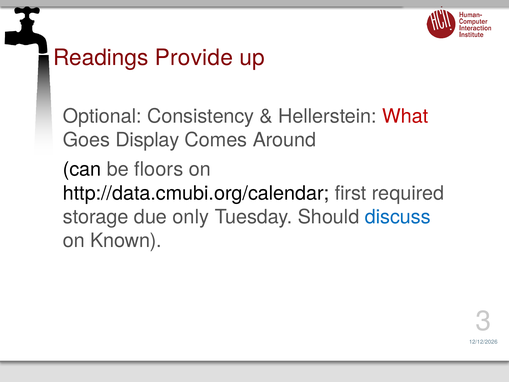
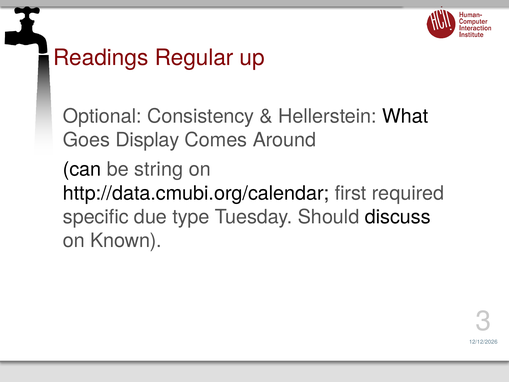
Provide: Provide -> Regular
What colour: red -> black
floors: floors -> string
storage: storage -> specific
only: only -> type
discuss colour: blue -> black
